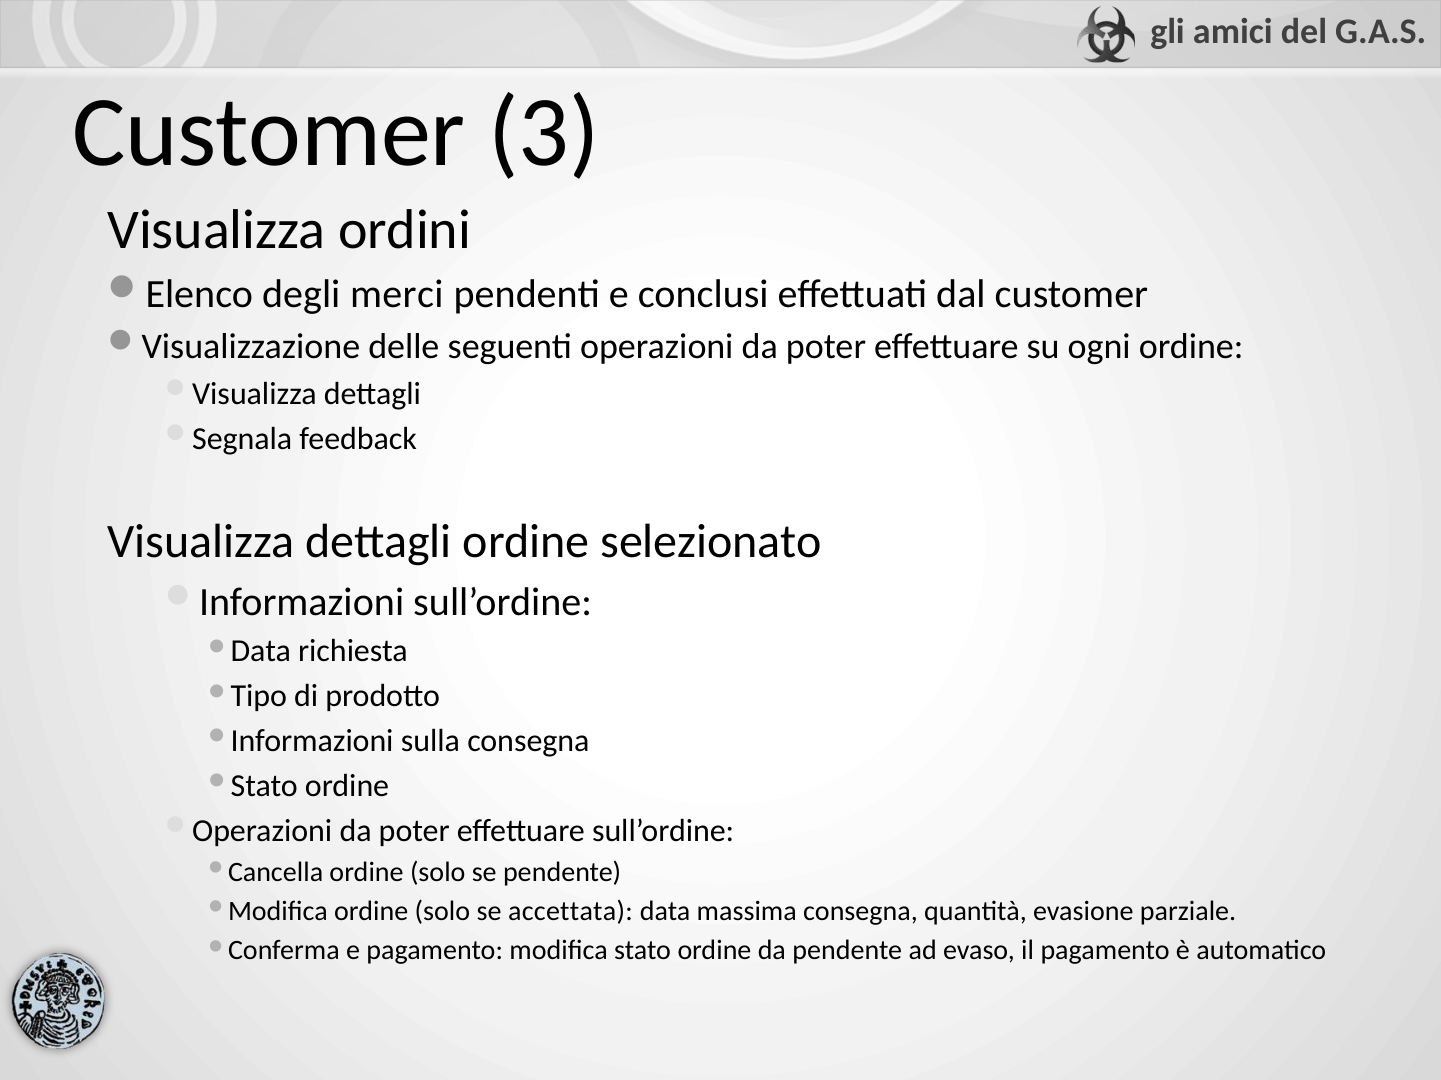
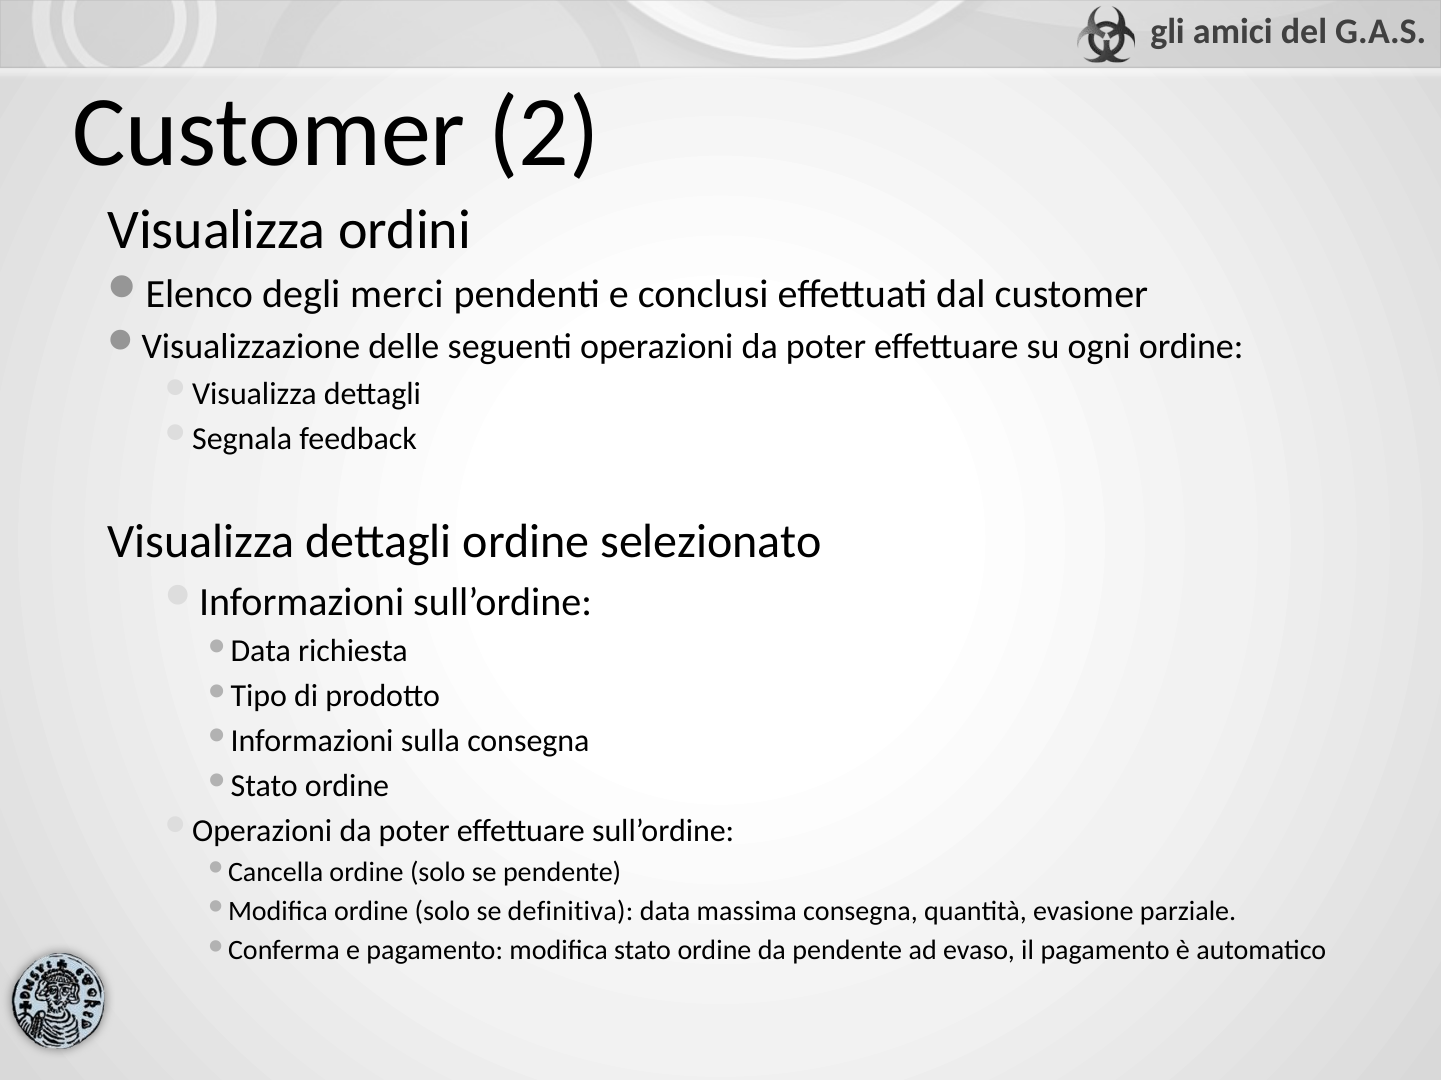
3: 3 -> 2
accettata: accettata -> definitiva
